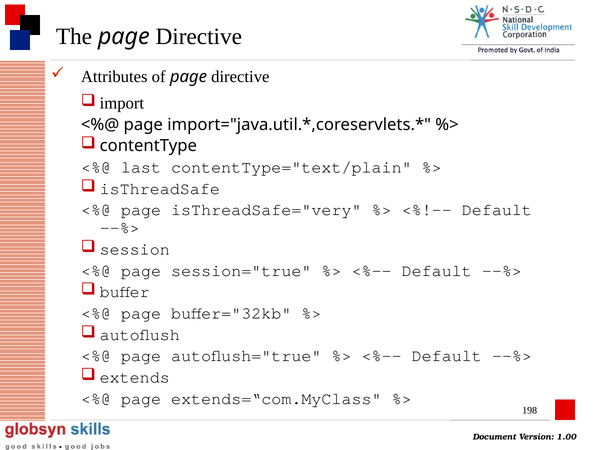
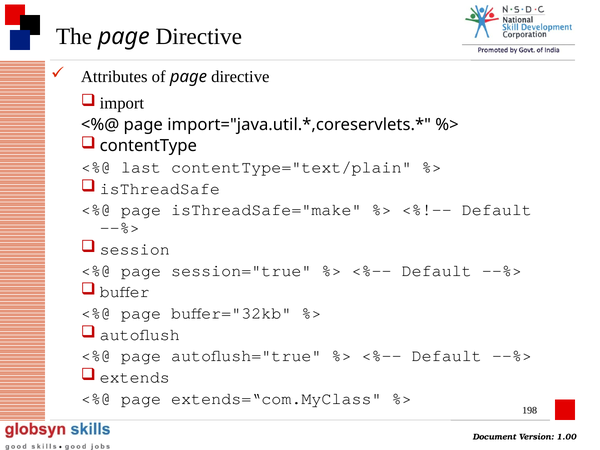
isThreadSafe="very: isThreadSafe="very -> isThreadSafe="make
